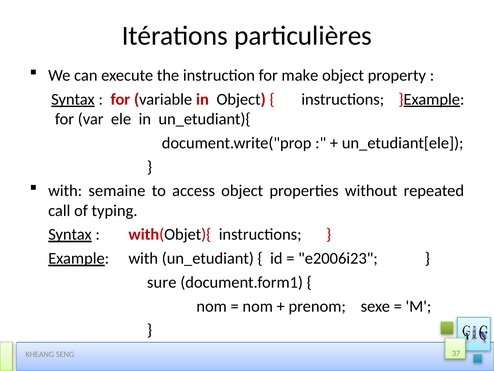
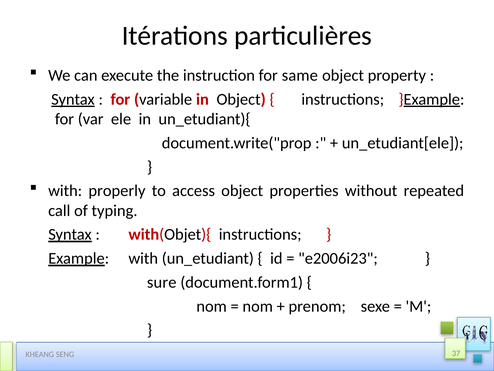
make: make -> same
semaine: semaine -> properly
